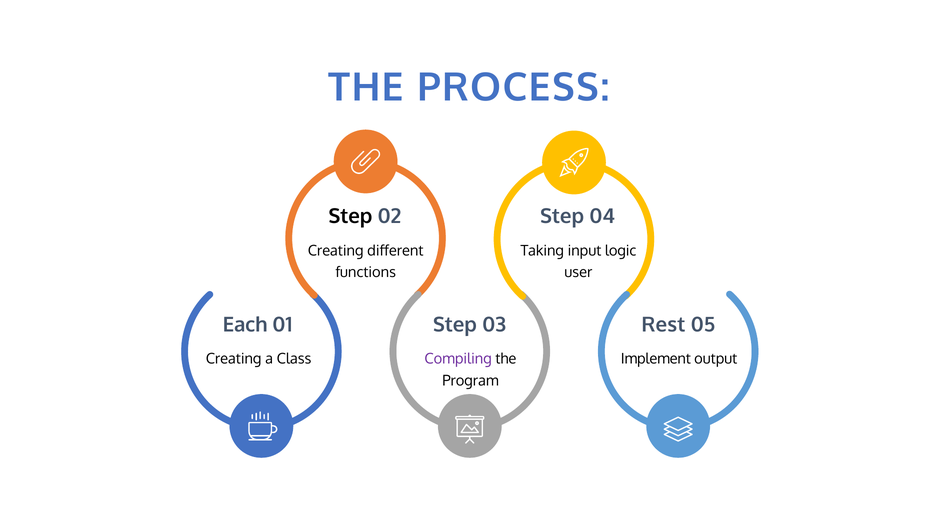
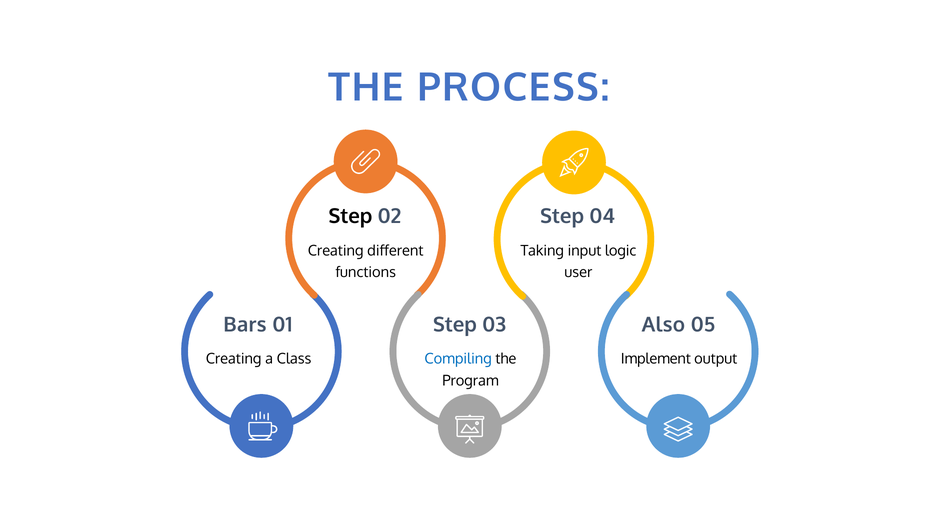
Each: Each -> Bars
Rest: Rest -> Also
Compiling colour: purple -> blue
